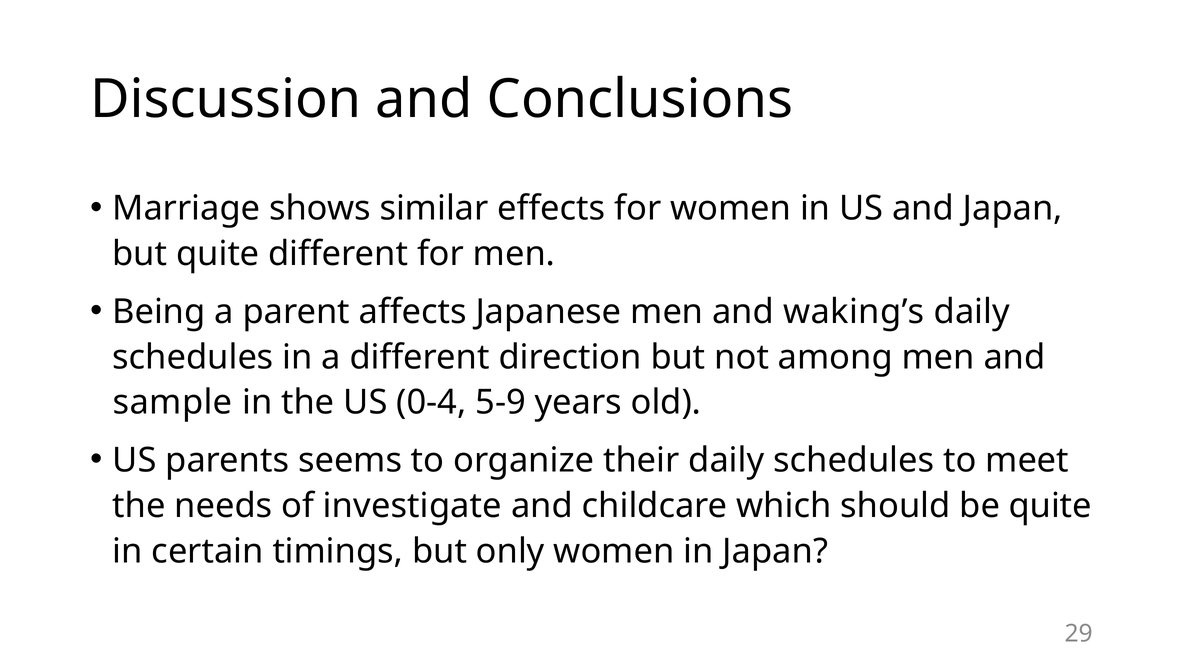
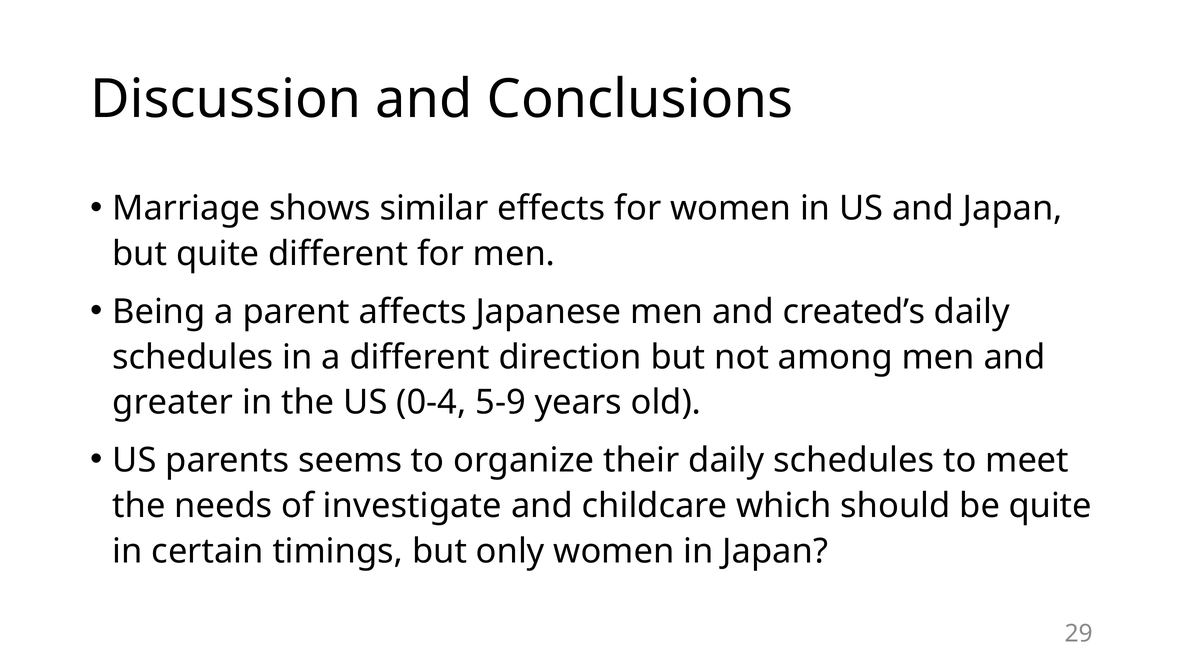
waking’s: waking’s -> created’s
sample: sample -> greater
